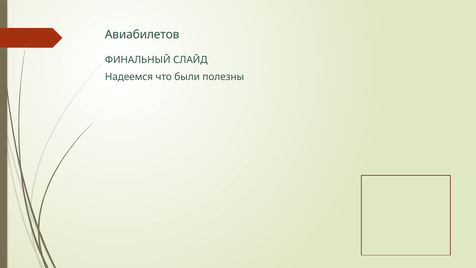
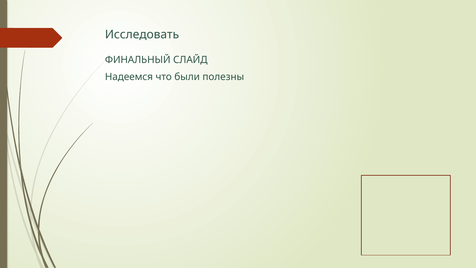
Авиабилетов: Авиабилетов -> Исследовать
